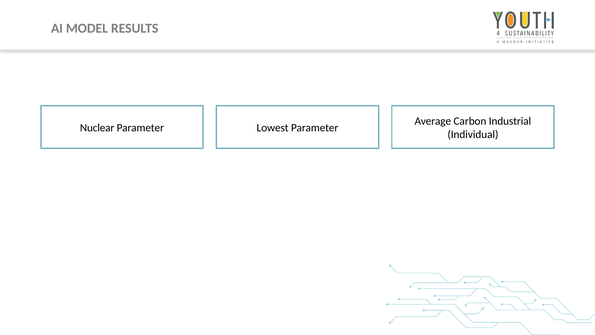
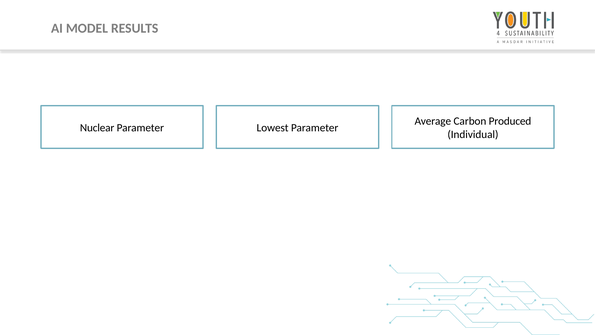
Industrial: Industrial -> Produced
